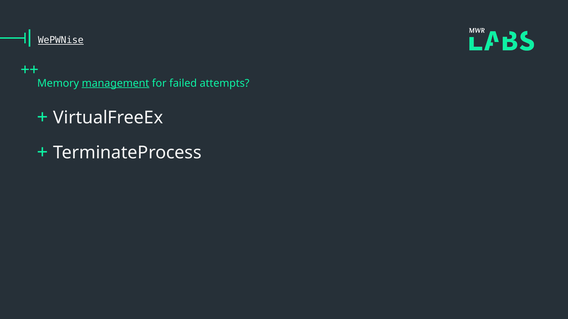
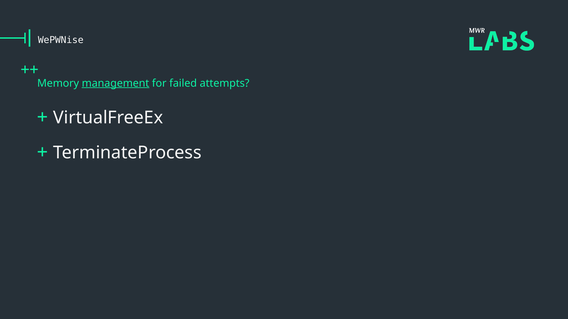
WePWNise underline: present -> none
